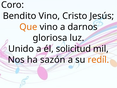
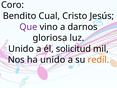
Bendito Vino: Vino -> Cual
Que colour: orange -> purple
ha sazón: sazón -> unido
